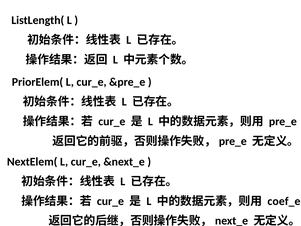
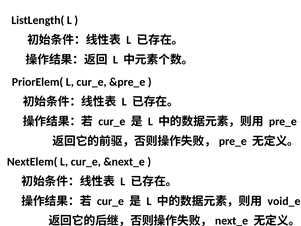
coef_e: coef_e -> void_e
